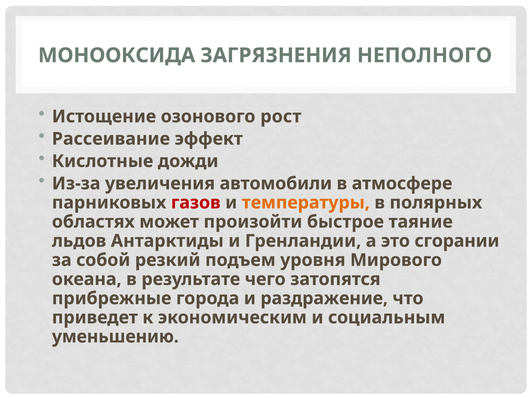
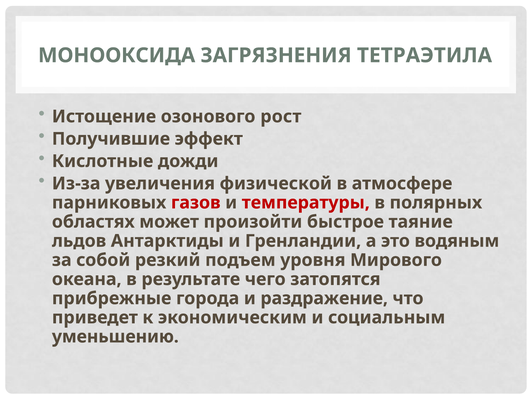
НЕПОЛНОГО: НЕПОЛНОГО -> ТЕТРАЭТИЛА
Рассеивание: Рассеивание -> Получившие
автомобили: автомобили -> физической
температуры colour: orange -> red
сгорании: сгорании -> водяным
